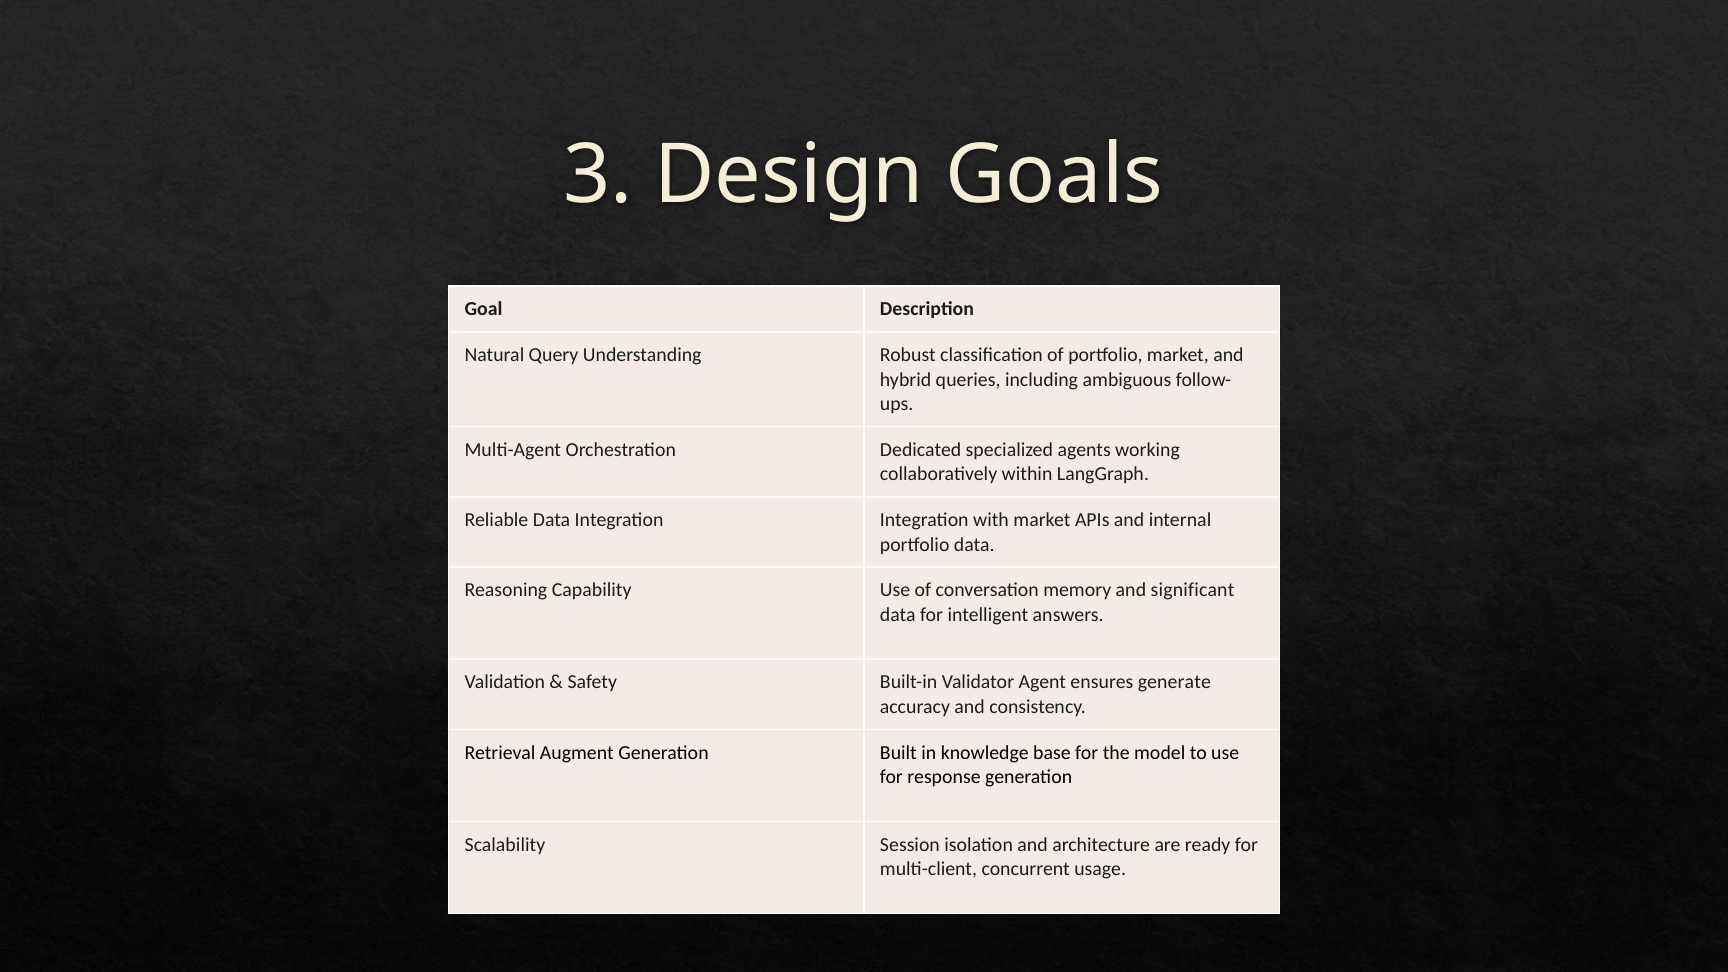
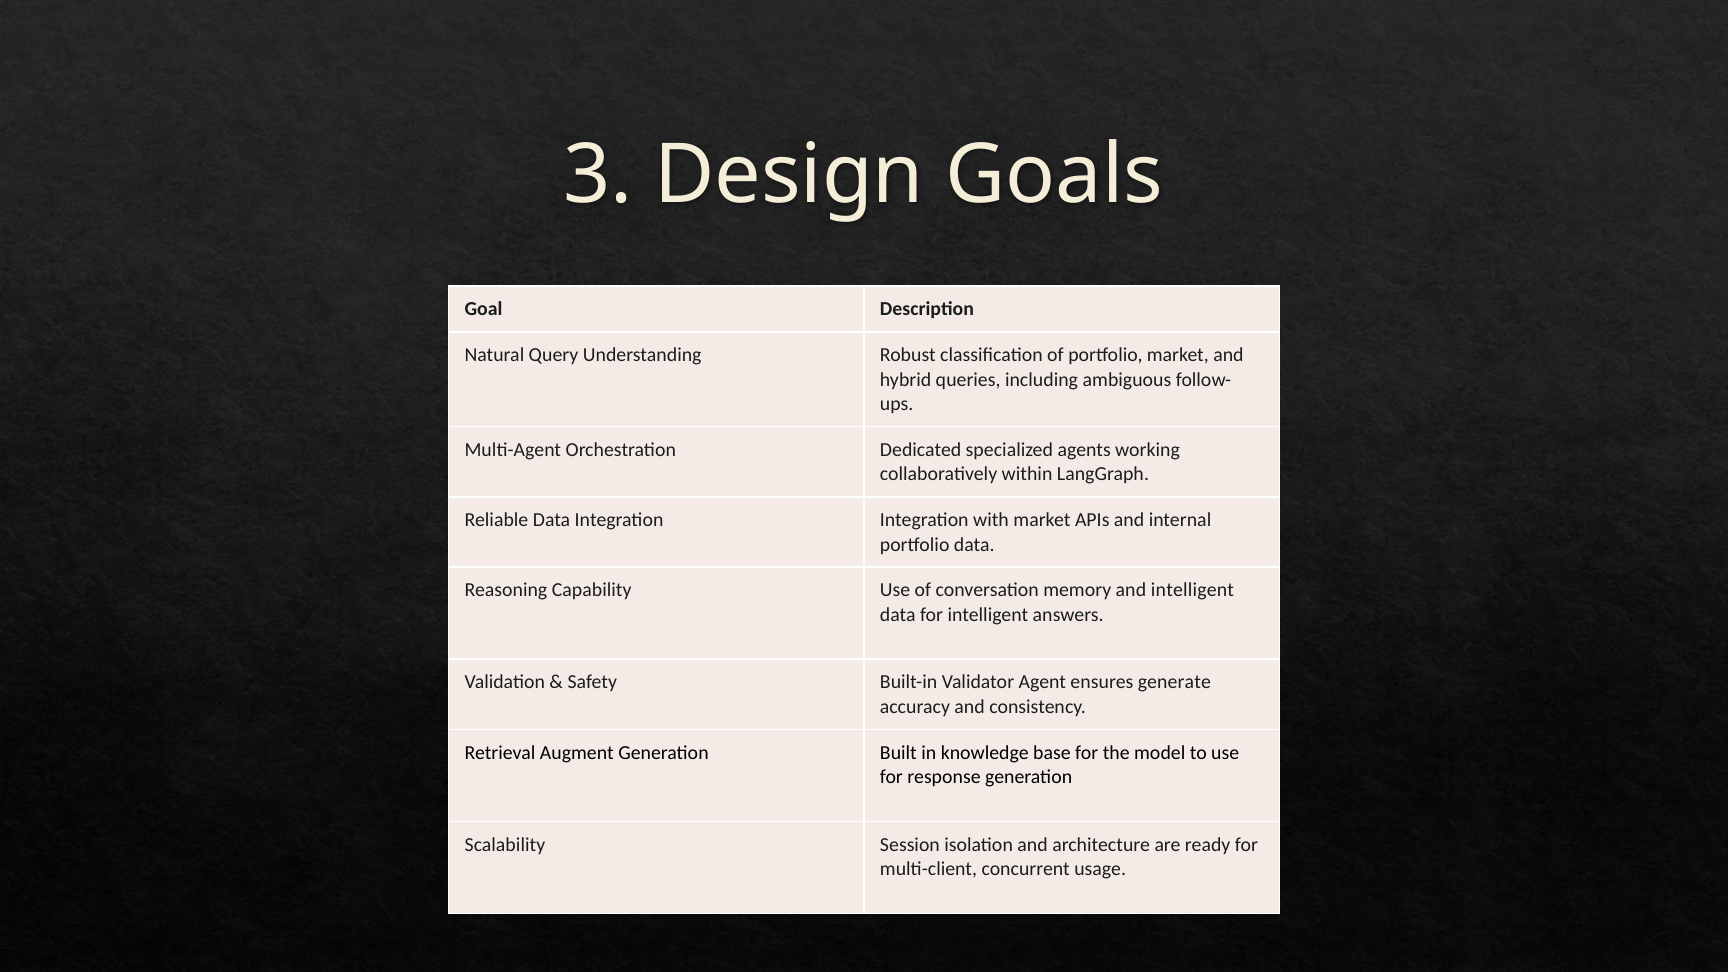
and significant: significant -> intelligent
